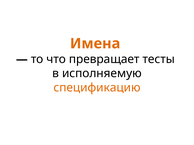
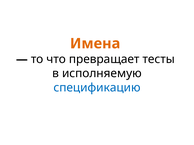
спецификацию colour: orange -> blue
